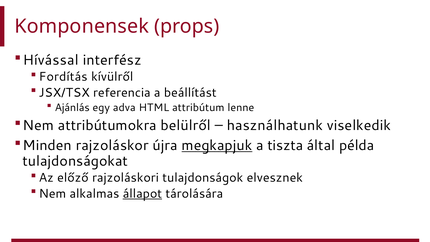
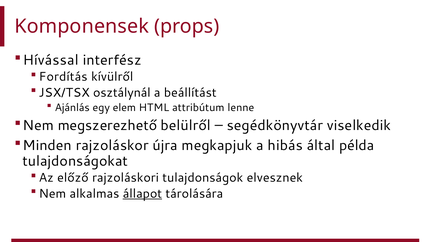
referencia: referencia -> osztálynál
adva: adva -> elem
attribútumokra: attribútumokra -> megszerezhető
használhatunk: használhatunk -> segédkönyvtár
megkapjuk underline: present -> none
tiszta: tiszta -> hibás
